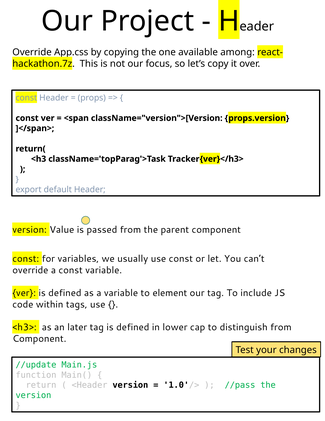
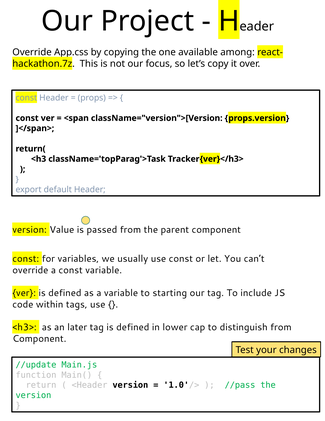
element: element -> starting
